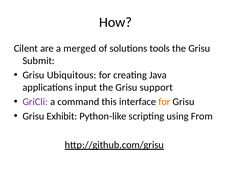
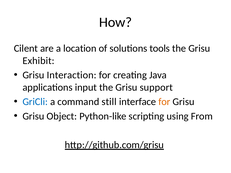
merged: merged -> location
Submit: Submit -> Exhibit
Ubiquitous: Ubiquitous -> Interaction
GriCli colour: purple -> blue
this: this -> still
Exhibit: Exhibit -> Object
